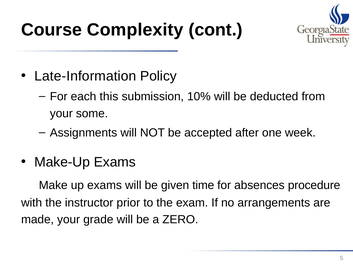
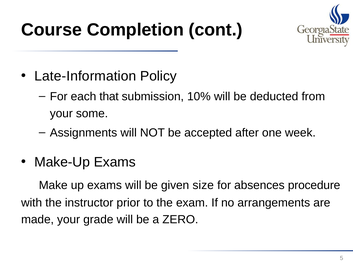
Complexity: Complexity -> Completion
this: this -> that
time: time -> size
